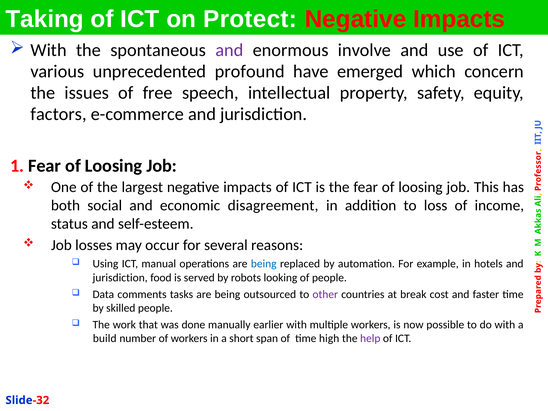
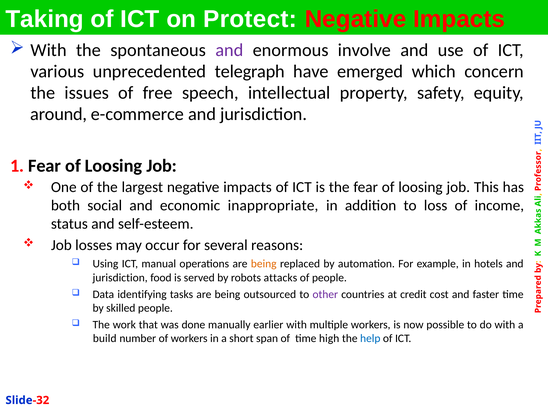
profound: profound -> telegraph
factors: factors -> around
disagreement: disagreement -> inappropriate
being at (264, 264) colour: blue -> orange
looking: looking -> attacks
comments: comments -> identifying
break: break -> credit
help colour: purple -> blue
